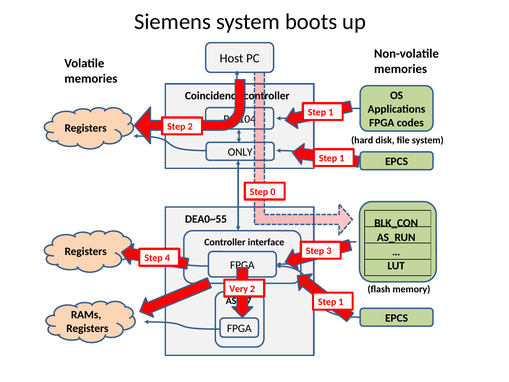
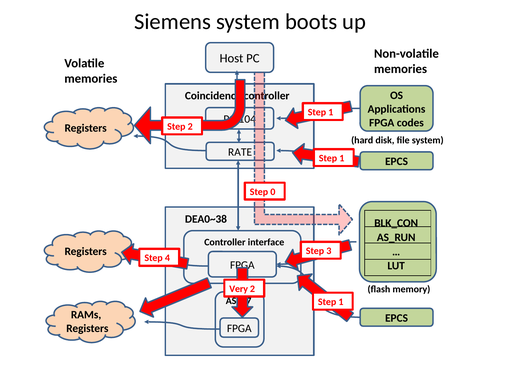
ONLY: ONLY -> RATE
DEA0~55: DEA0~55 -> DEA0~38
